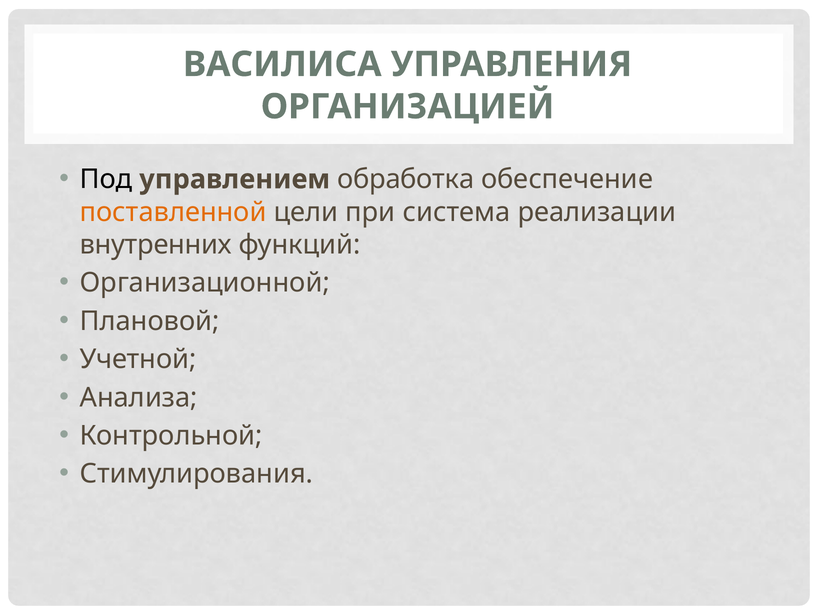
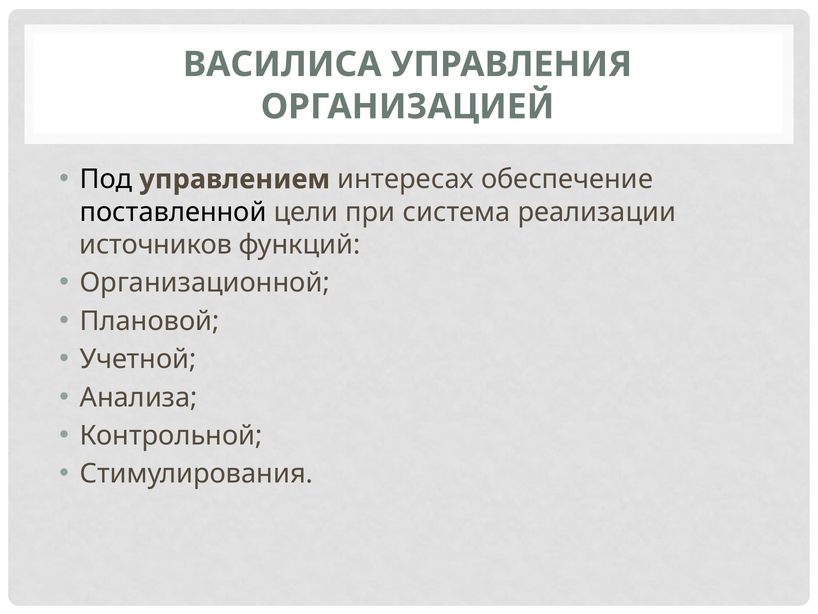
обработка: обработка -> интересах
поставленной colour: orange -> black
внутренних: внутренних -> источников
